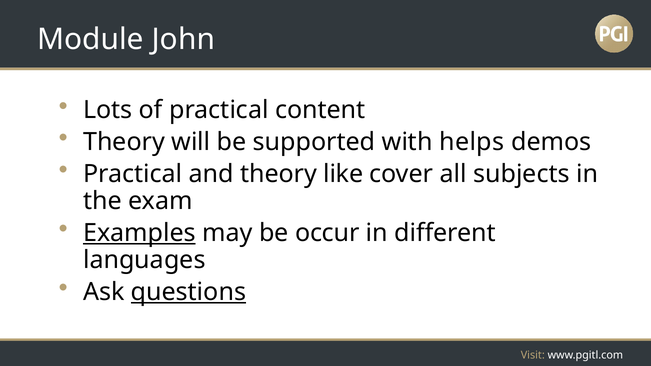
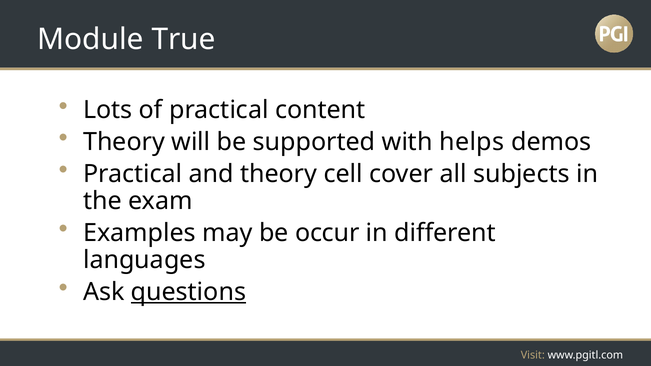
John: John -> True
like: like -> cell
Examples underline: present -> none
